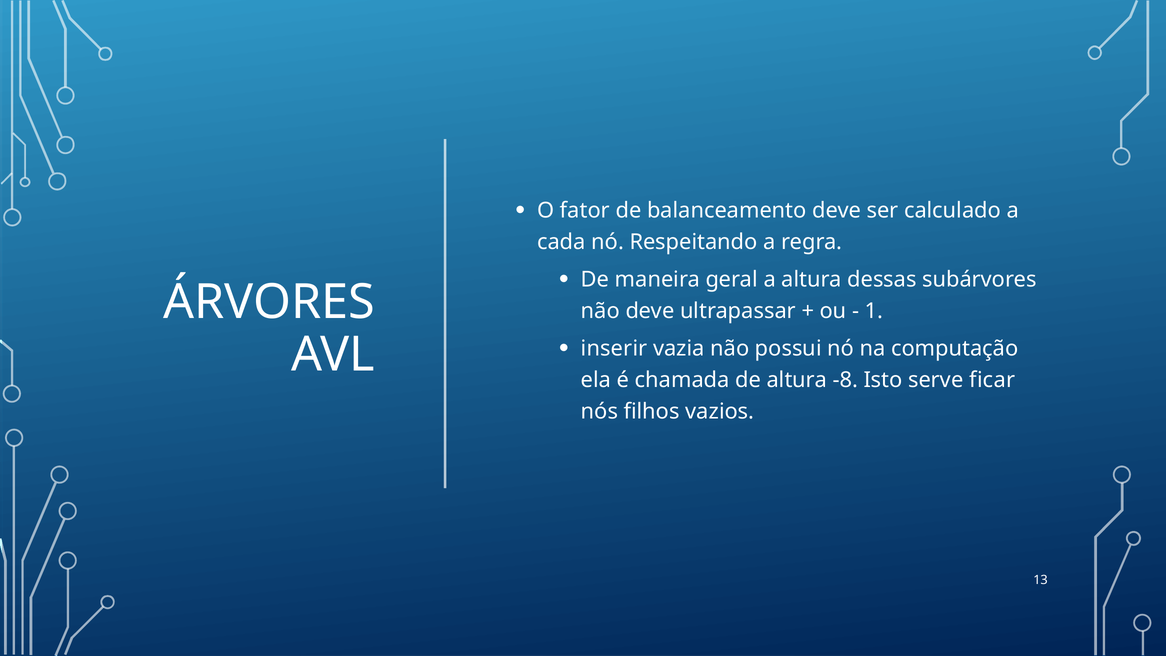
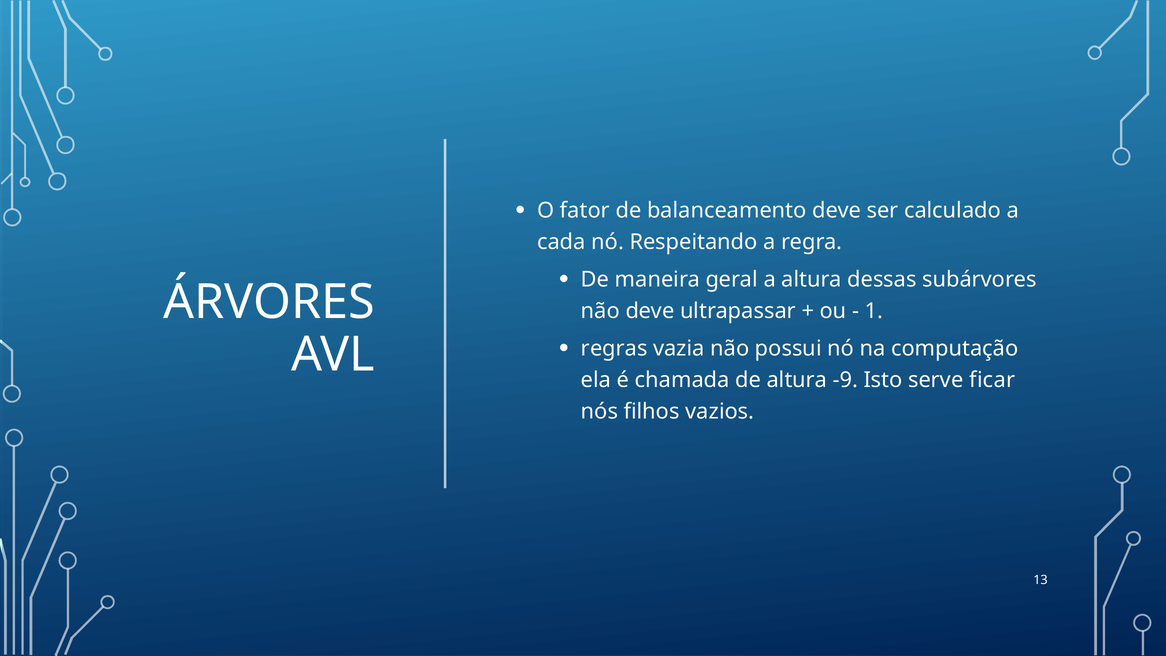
inserir: inserir -> regras
-8: -8 -> -9
